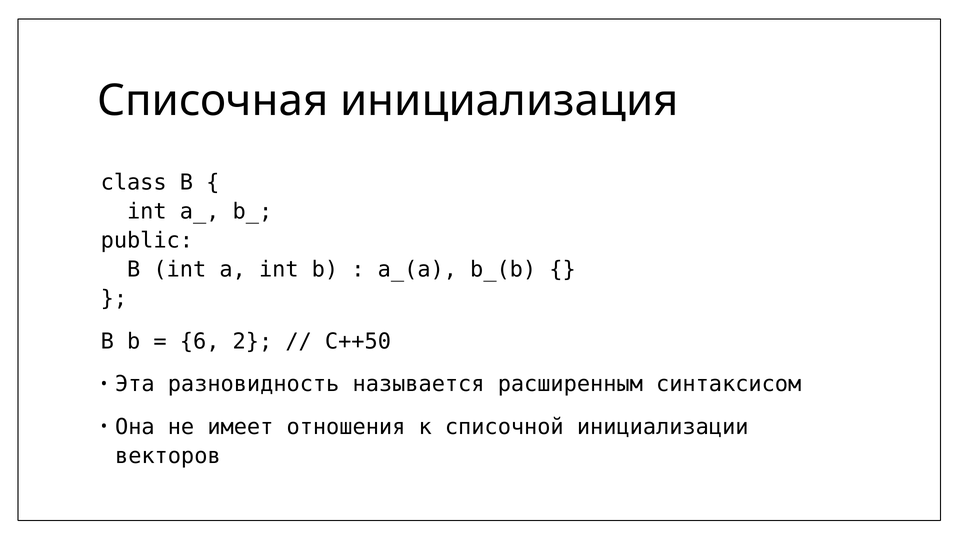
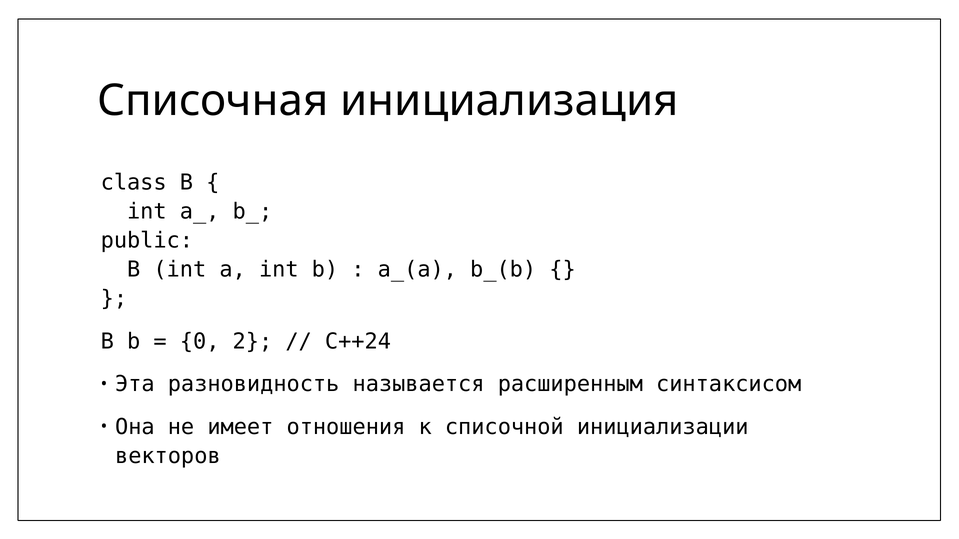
6: 6 -> 0
C++50: C++50 -> C++24
